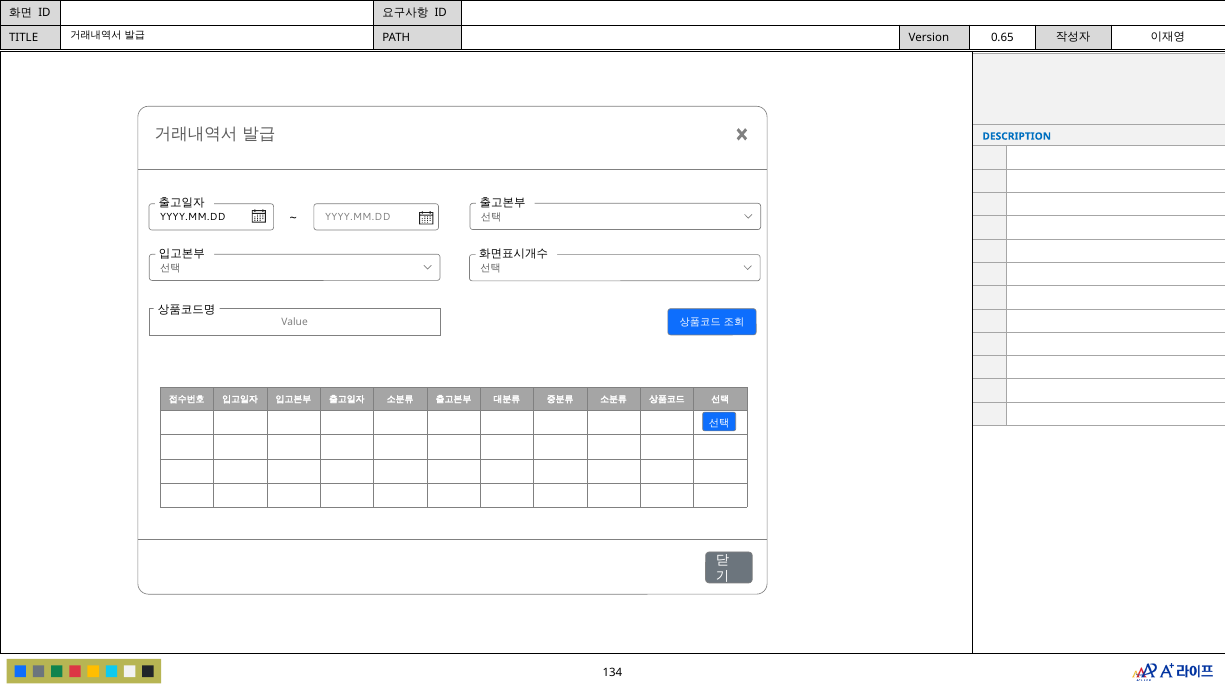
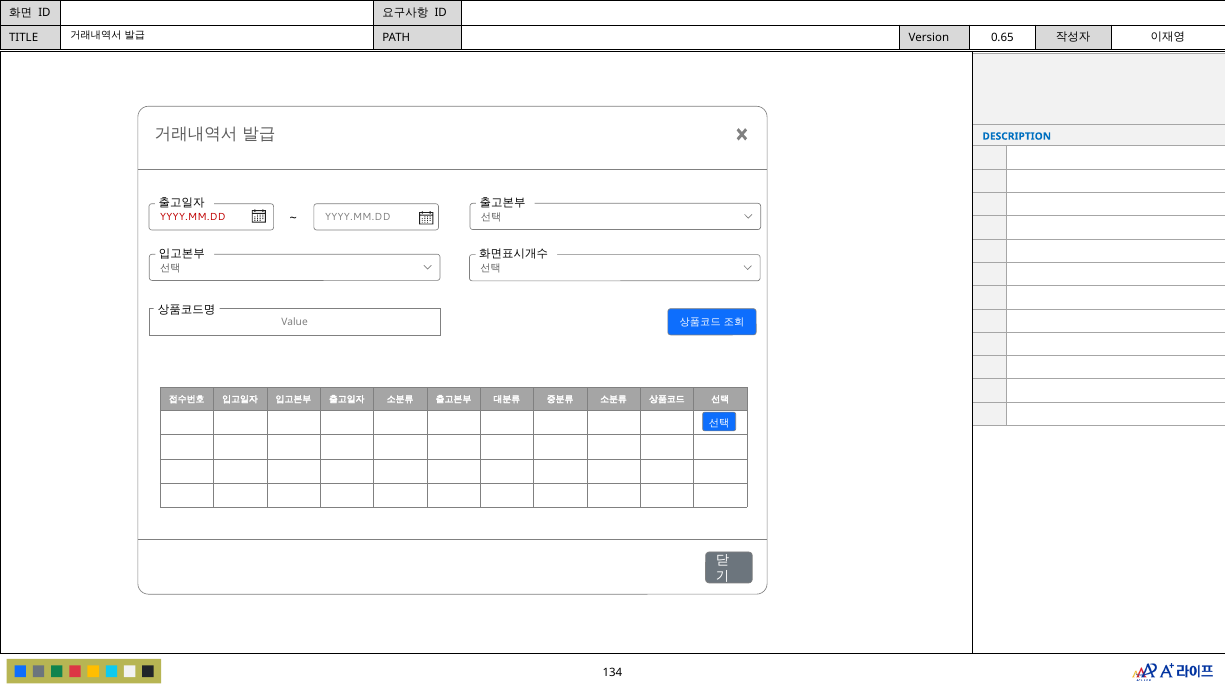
YYYY.MM.DD at (193, 218) colour: black -> red
